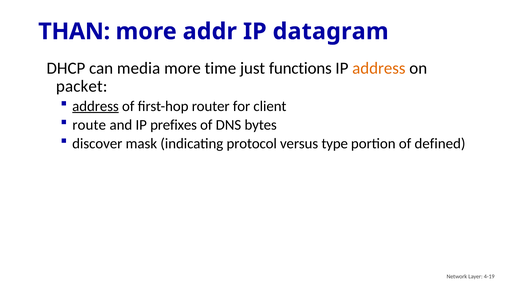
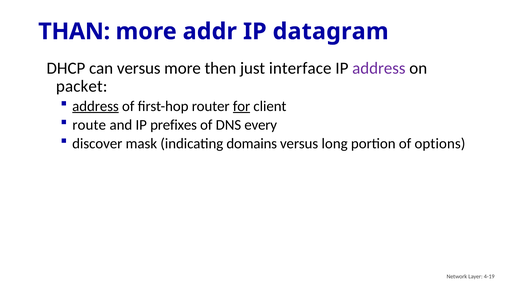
can media: media -> versus
time: time -> then
functions: functions -> interface
address at (379, 68) colour: orange -> purple
for underline: none -> present
bytes: bytes -> every
protocol: protocol -> domains
type: type -> long
defined: defined -> options
